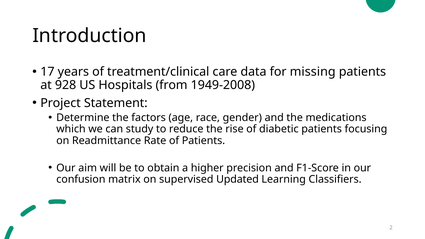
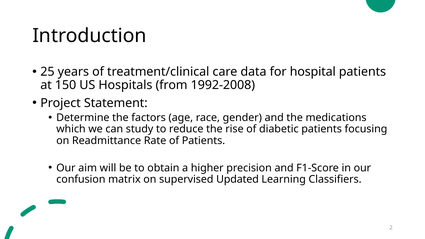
17: 17 -> 25
missing: missing -> hospital
928: 928 -> 150
1949-2008: 1949-2008 -> 1992-2008
